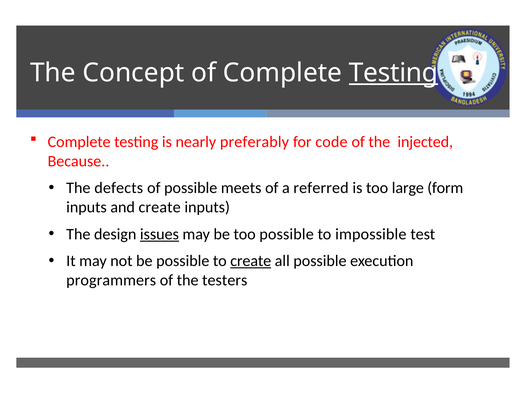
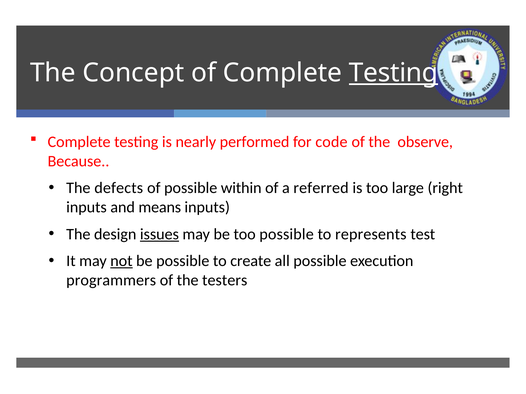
preferably: preferably -> performed
injected: injected -> observe
meets: meets -> within
form: form -> right
and create: create -> means
impossible: impossible -> represents
not underline: none -> present
create at (251, 261) underline: present -> none
